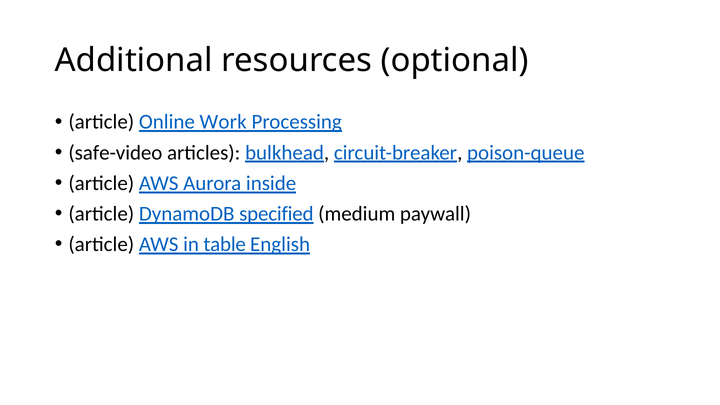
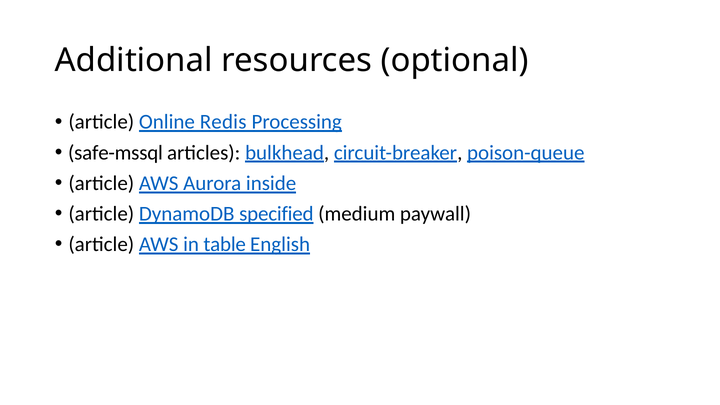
Work: Work -> Redis
safe-video: safe-video -> safe-mssql
